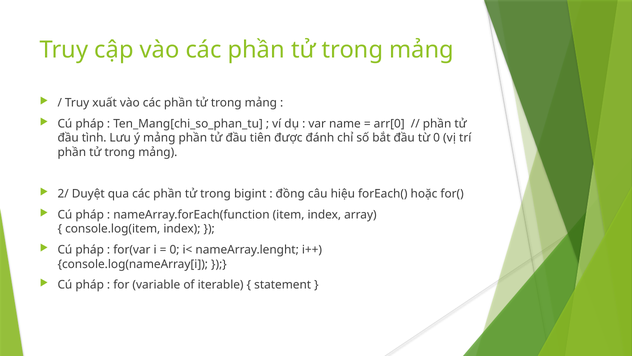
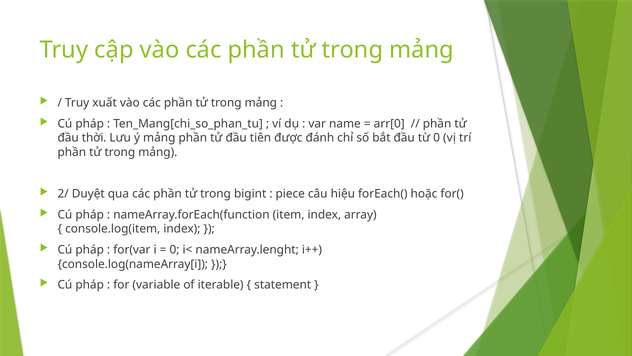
tình: tình -> thời
đồng: đồng -> piece
